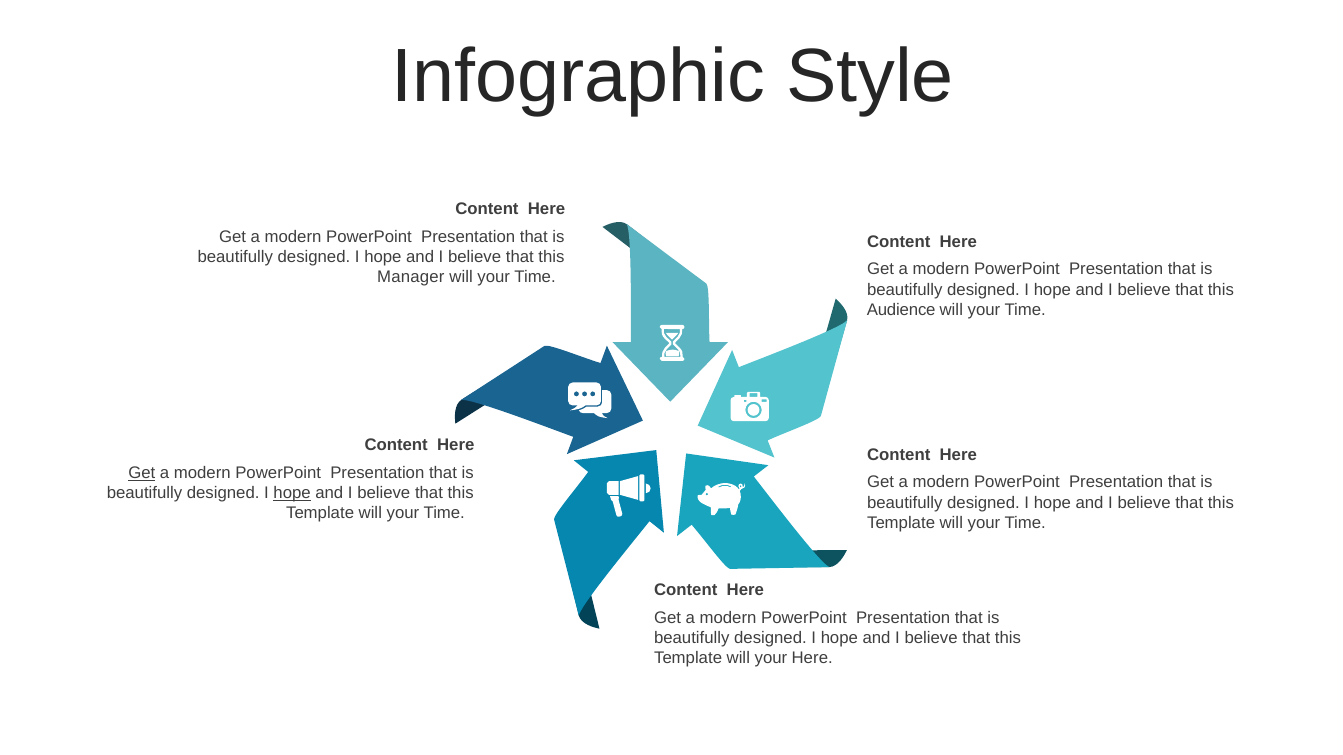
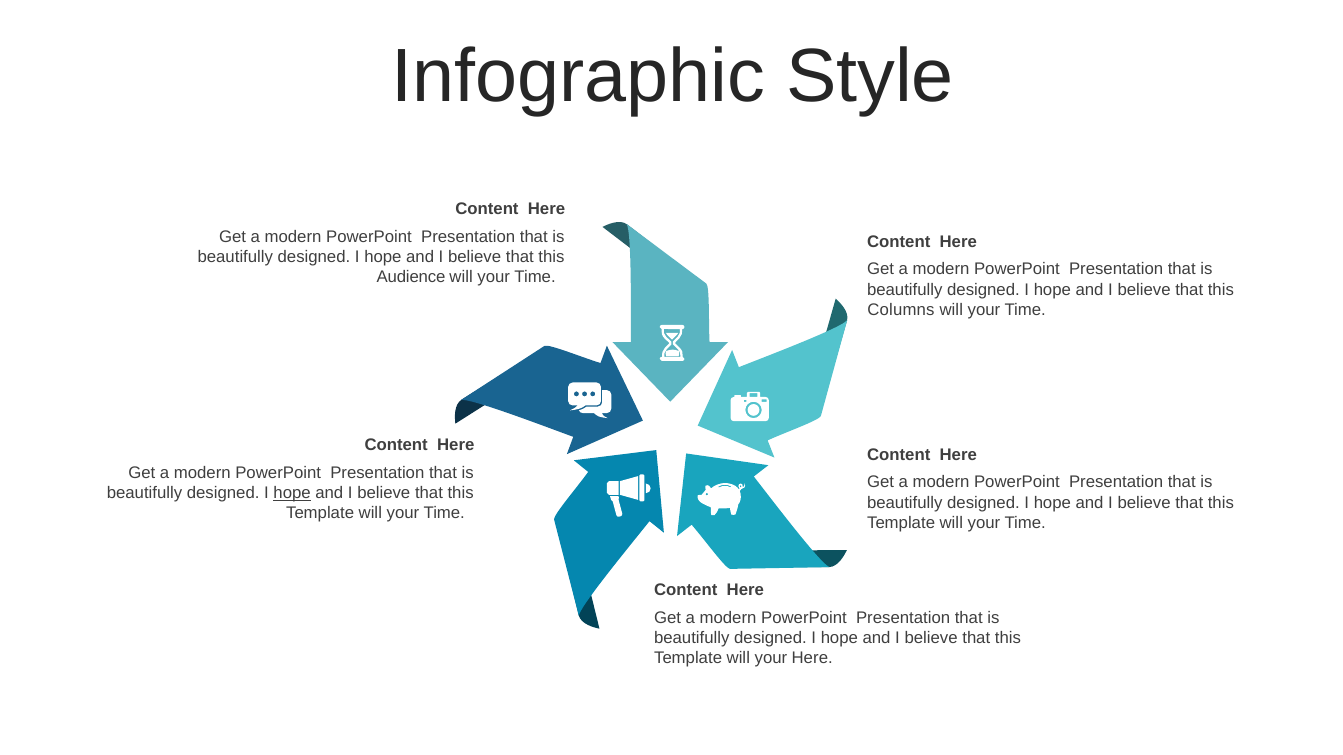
Manager: Manager -> Audience
Audience: Audience -> Columns
Get at (142, 473) underline: present -> none
